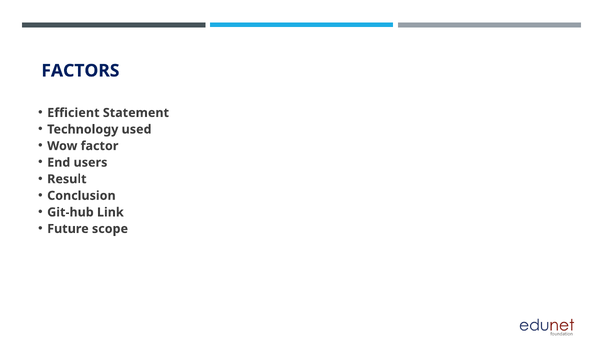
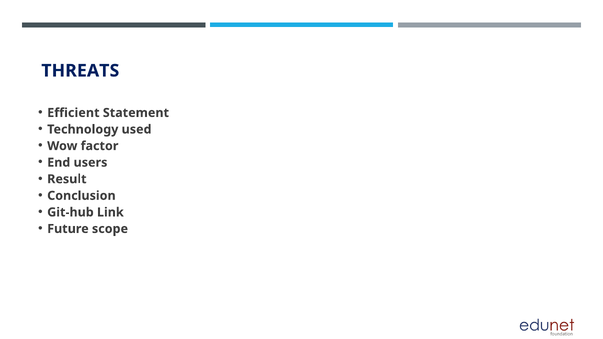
FACTORS: FACTORS -> THREATS
